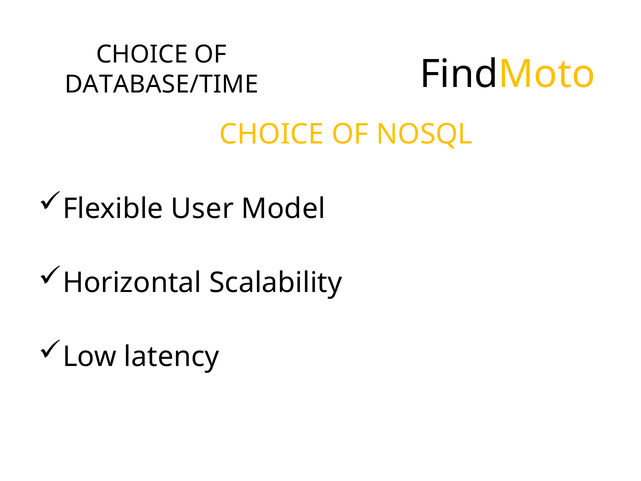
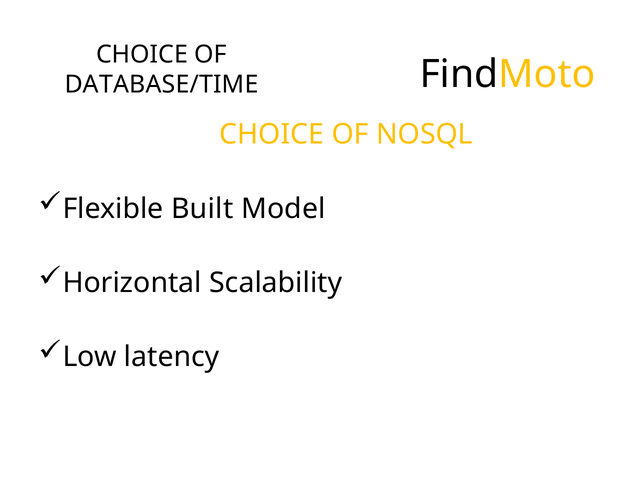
User: User -> Built
